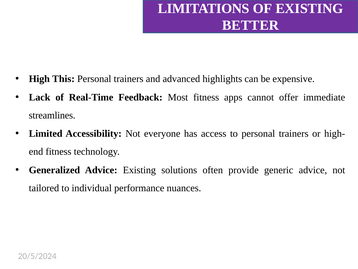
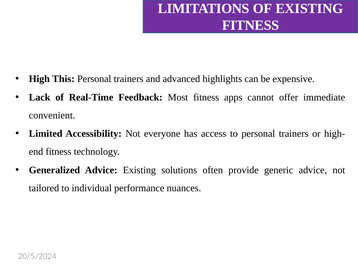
BETTER at (250, 25): BETTER -> FITNESS
streamlines: streamlines -> convenient
